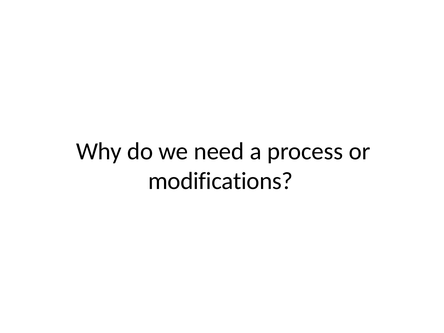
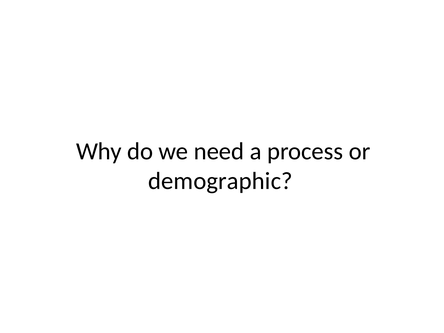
modifications: modifications -> demographic
